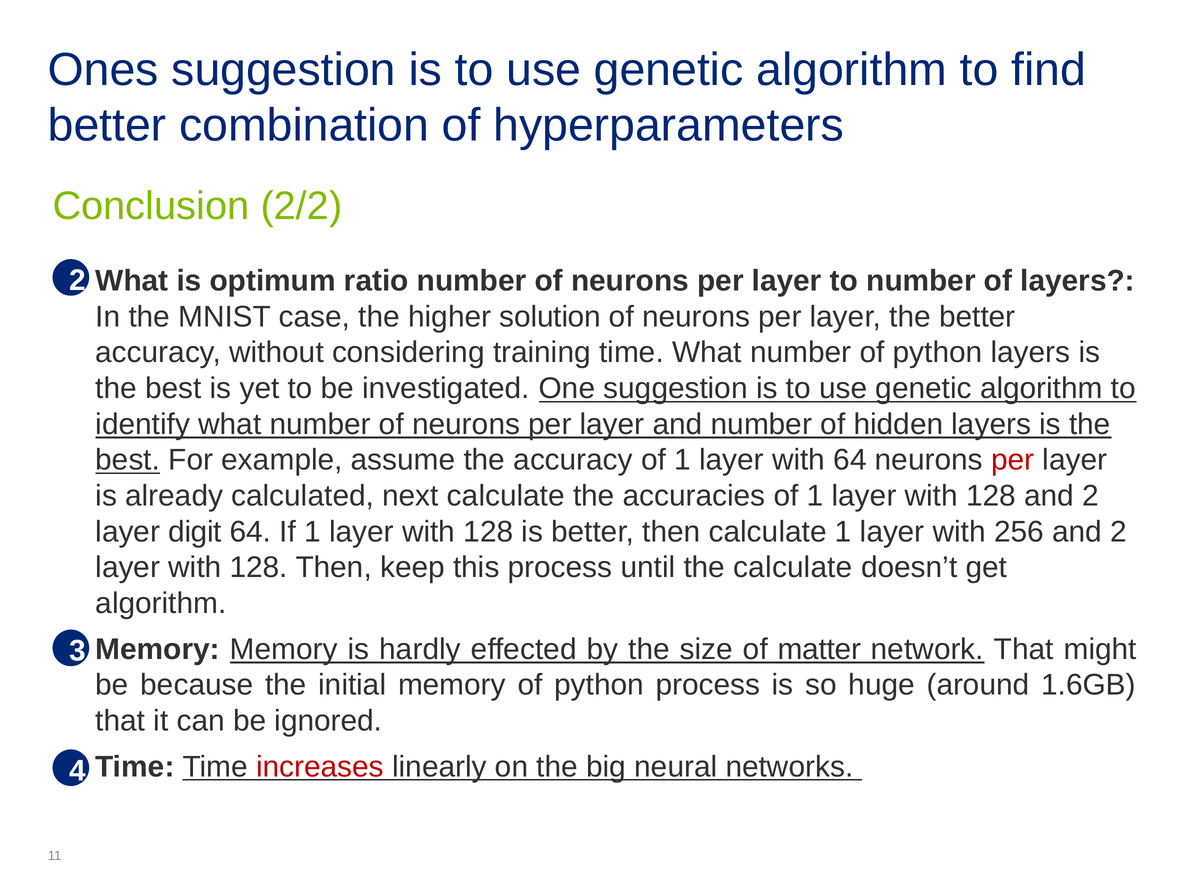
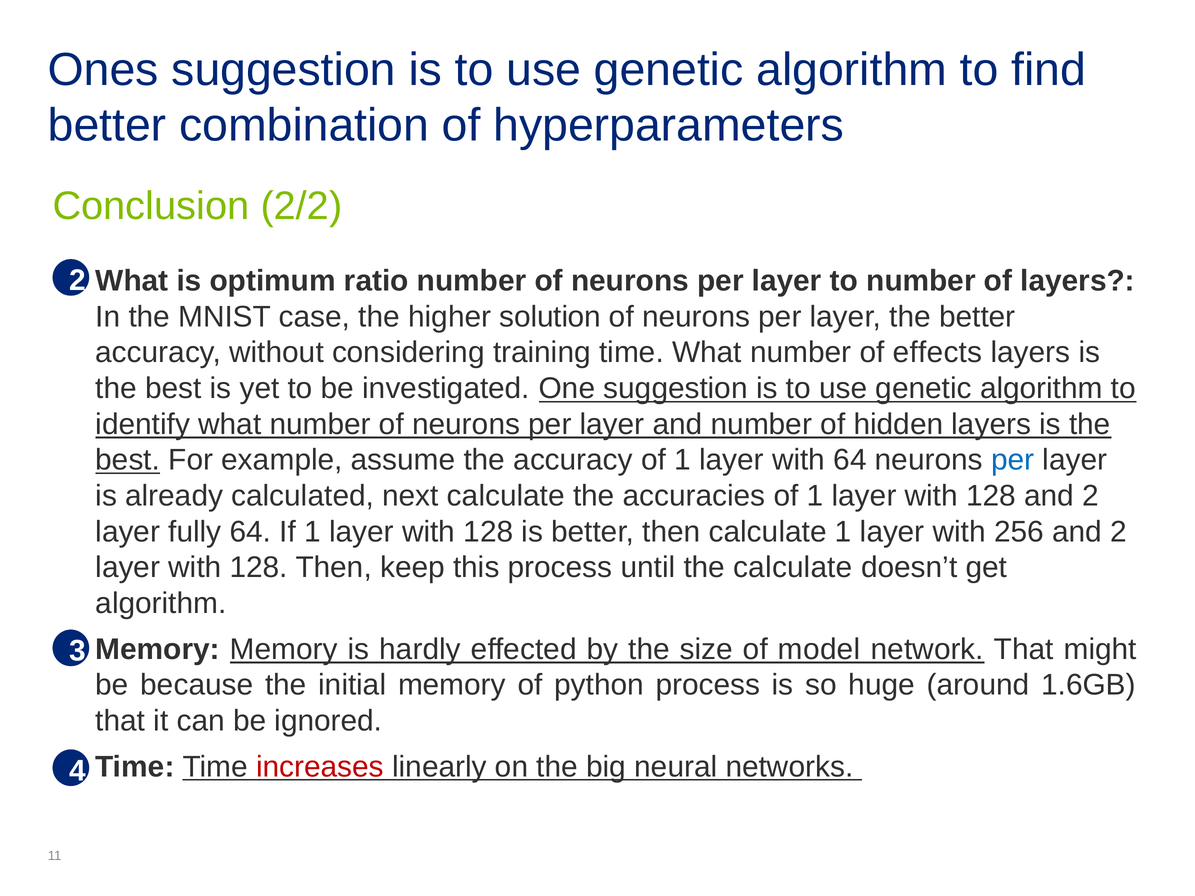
number of python: python -> effects
per at (1013, 460) colour: red -> blue
digit: digit -> fully
matter: matter -> model
